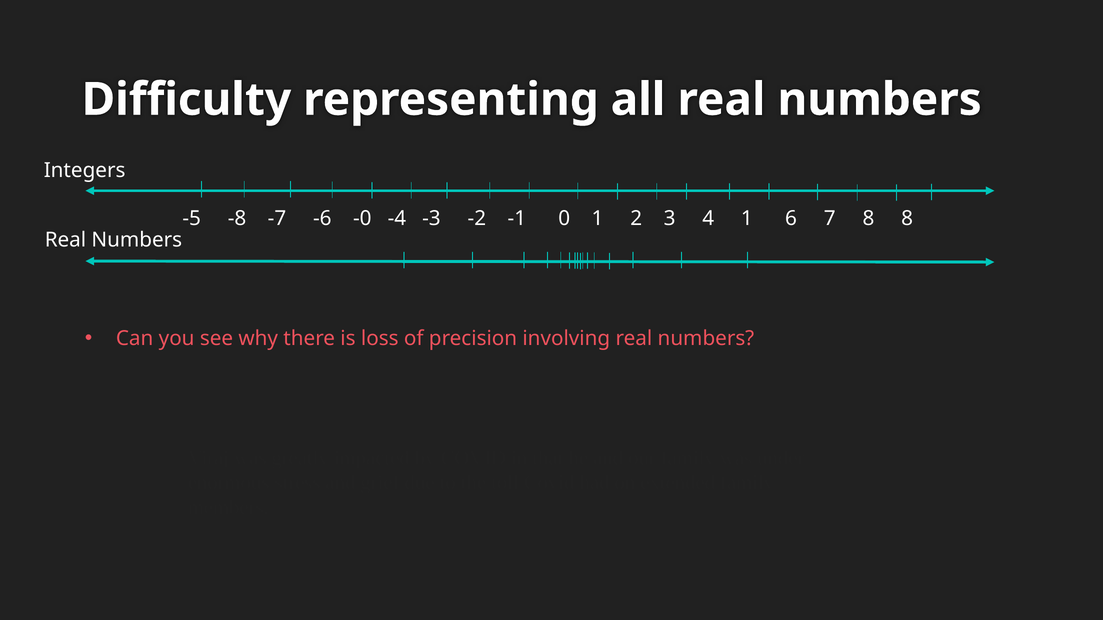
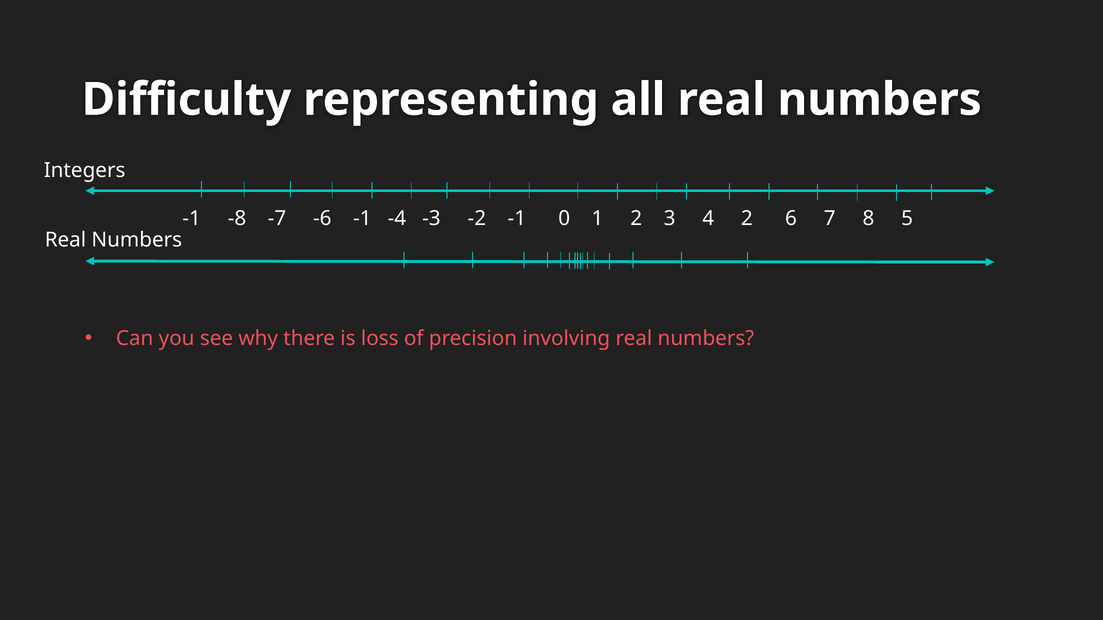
-5 at (192, 219): -5 -> -1
-6 -0: -0 -> -1
4 1: 1 -> 2
8 8: 8 -> 5
